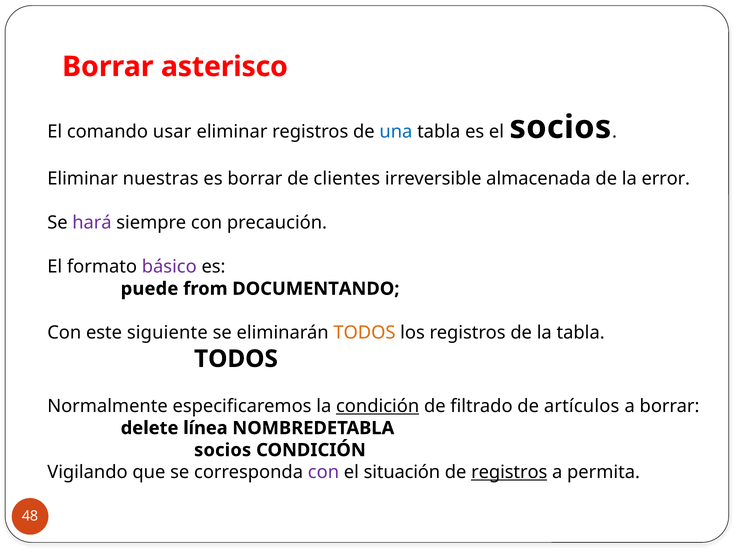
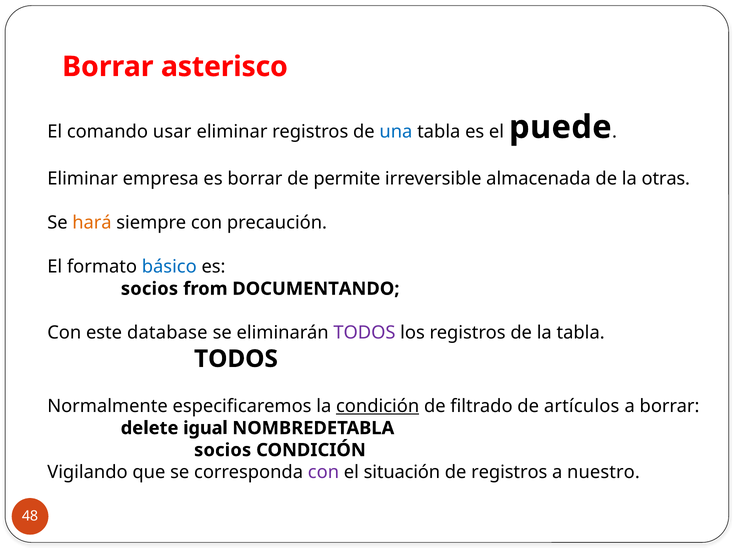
el socios: socios -> puede
nuestras: nuestras -> empresa
clientes: clientes -> permite
error: error -> otras
hará colour: purple -> orange
básico colour: purple -> blue
puede at (149, 289): puede -> socios
siguiente: siguiente -> database
TODOS at (364, 333) colour: orange -> purple
línea: línea -> igual
registros at (509, 473) underline: present -> none
permita: permita -> nuestro
